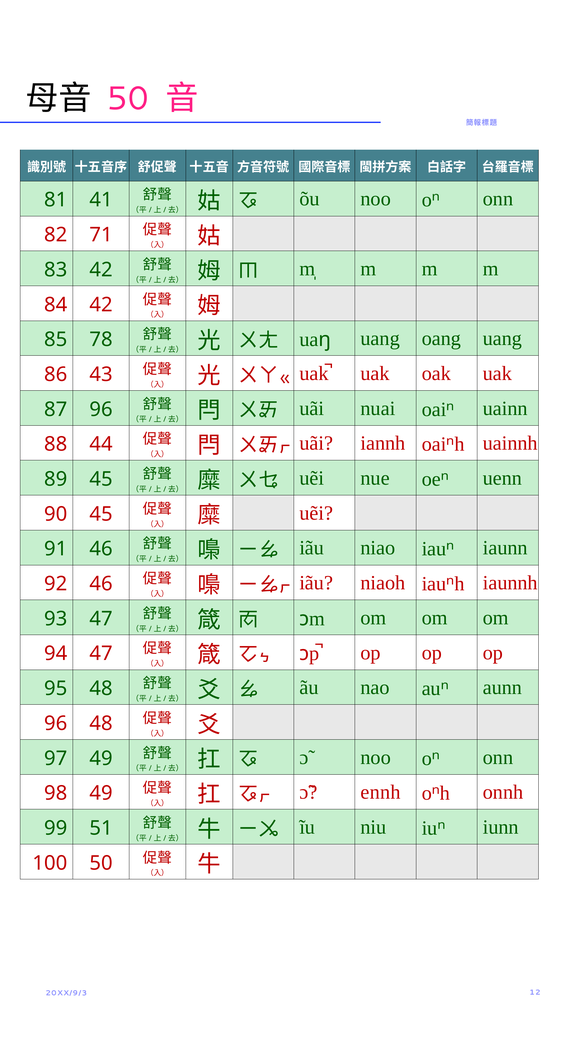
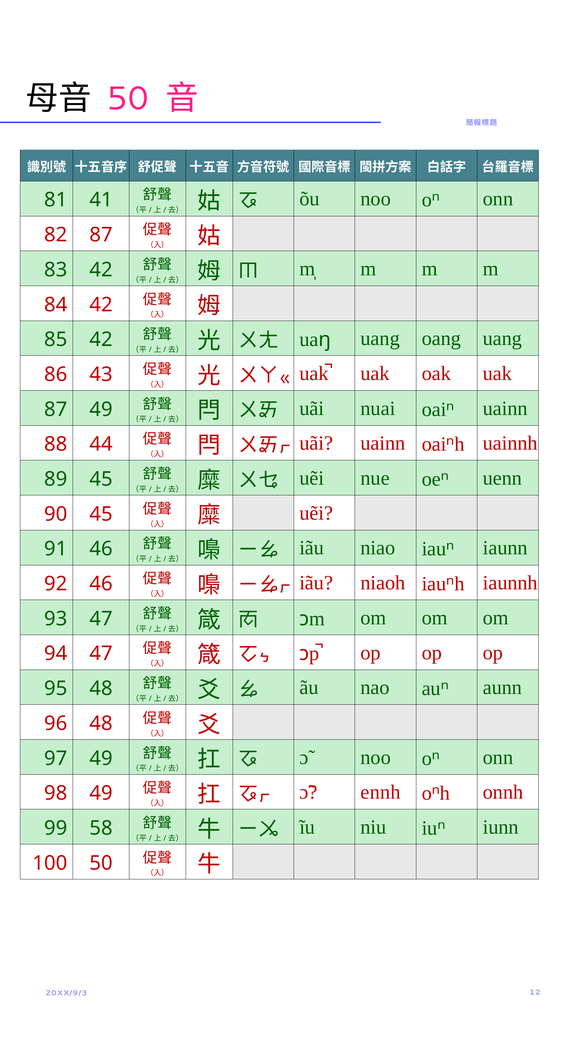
82 71: 71 -> 87
85 78: 78 -> 42
87 96: 96 -> 49
iannh at (383, 444): iannh -> uainn
51: 51 -> 58
